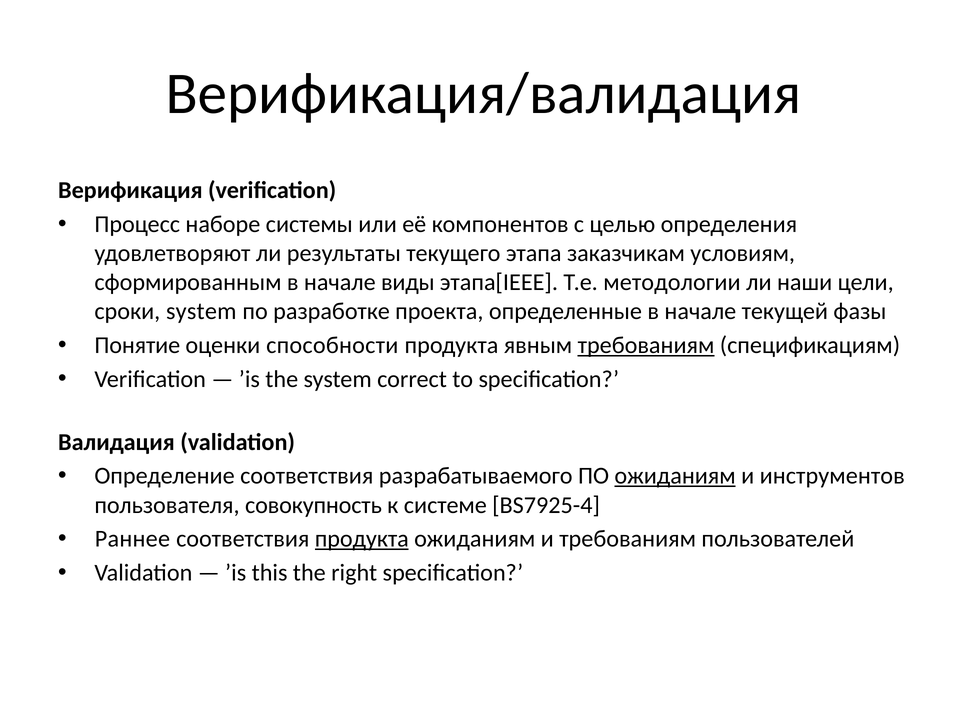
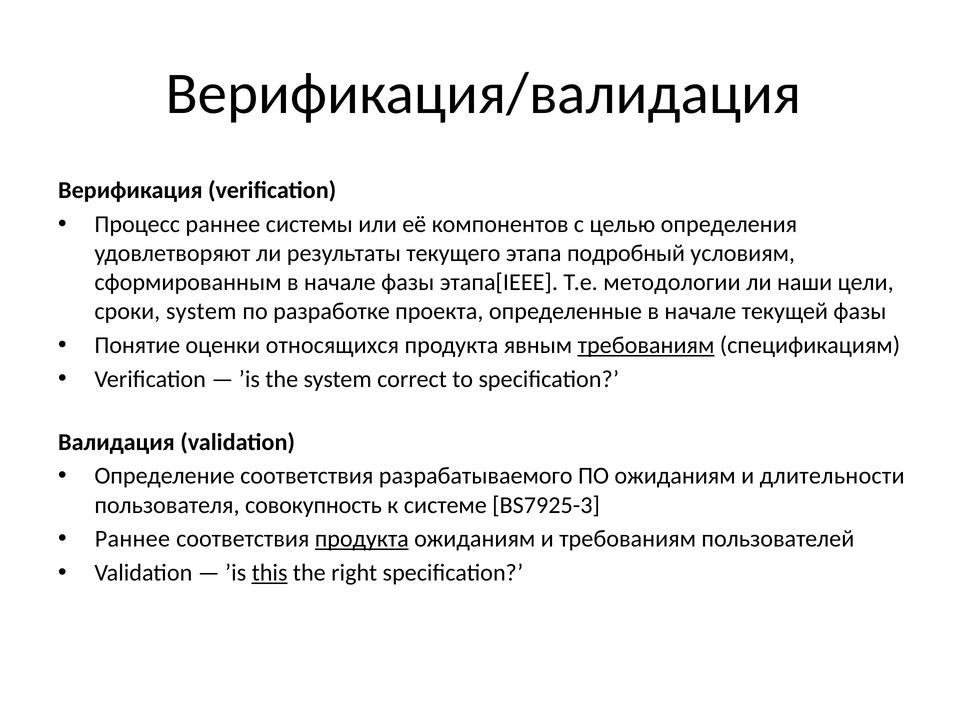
Процесс наборе: наборе -> раннее
заказчикам: заказчикам -> подробный
начале виды: виды -> фазы
способности: способности -> относящихся
ожиданиям at (675, 476) underline: present -> none
инструментов: инструментов -> длительности
BS7925-4: BS7925-4 -> BS7925-3
this underline: none -> present
